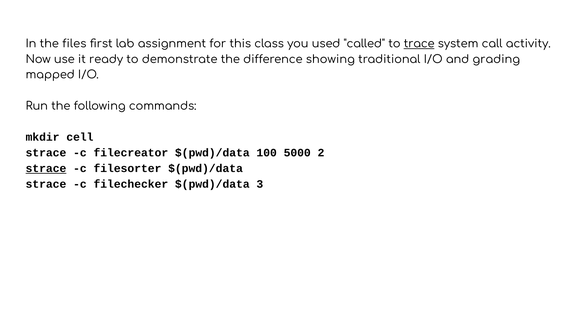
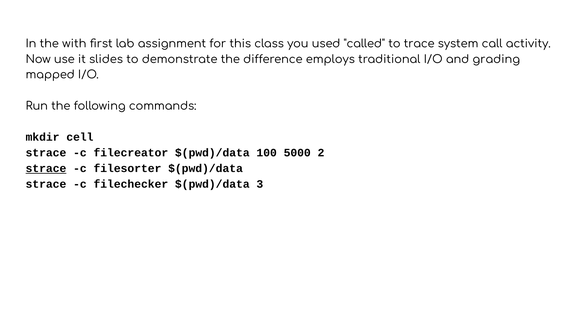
files: files -> with
trace underline: present -> none
ready: ready -> slides
showing: showing -> employs
